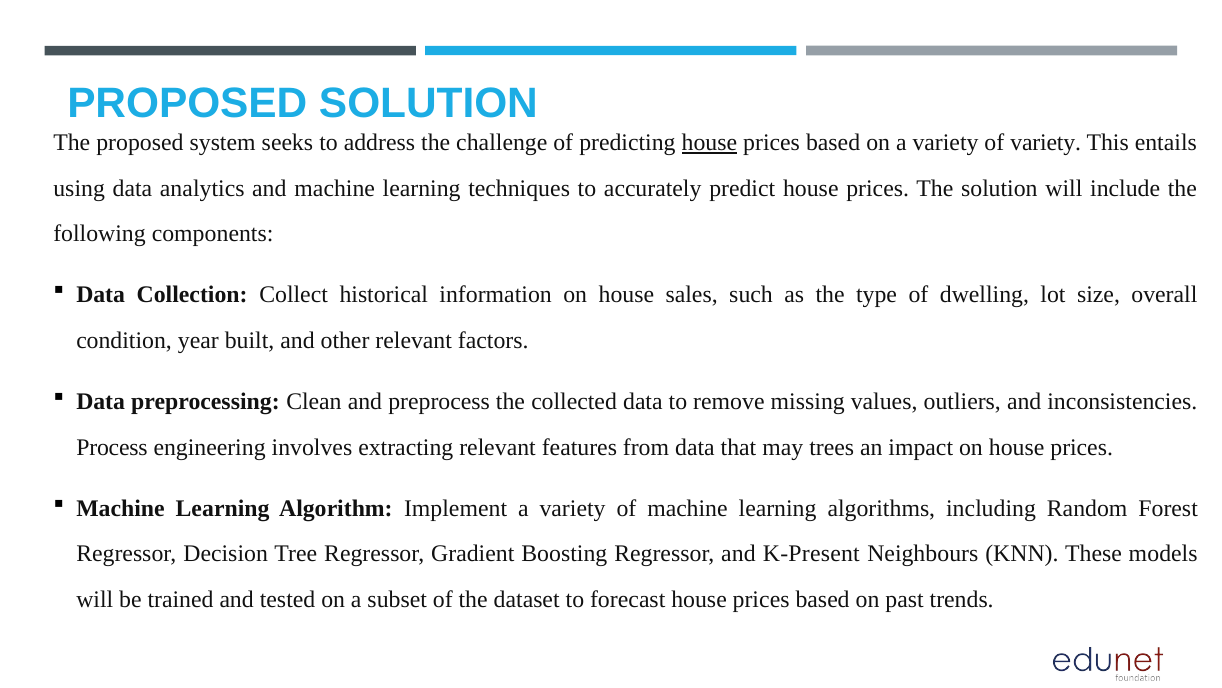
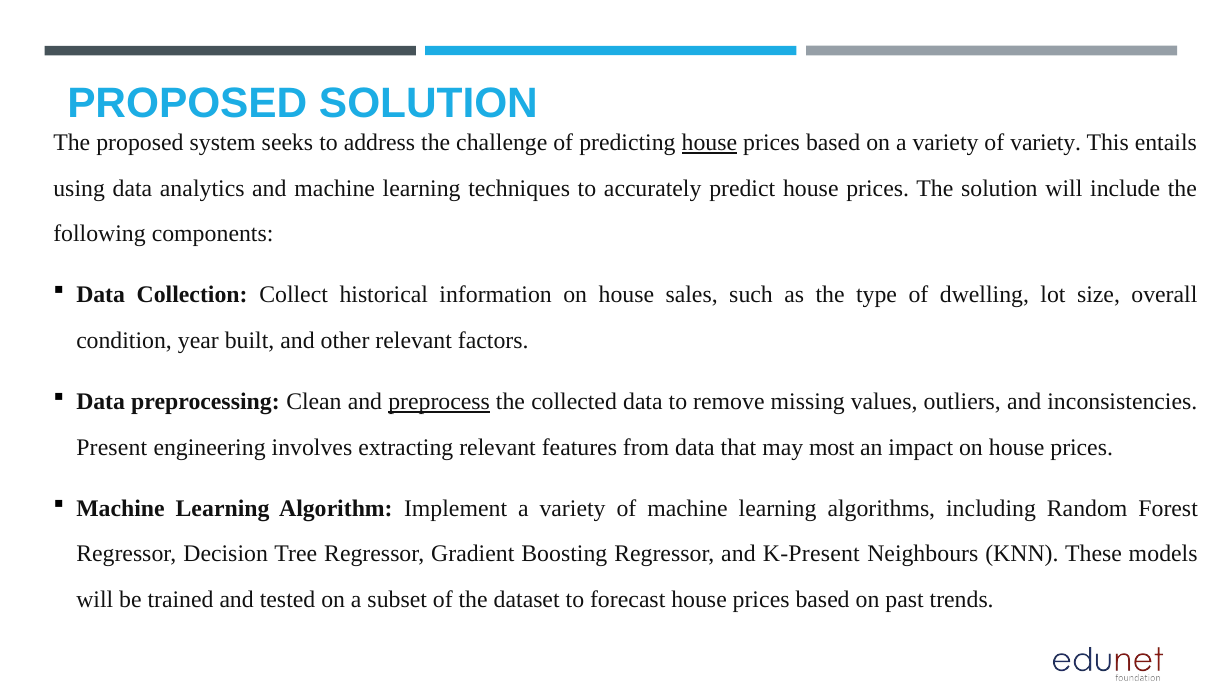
preprocess underline: none -> present
Process: Process -> Present
trees: trees -> most
